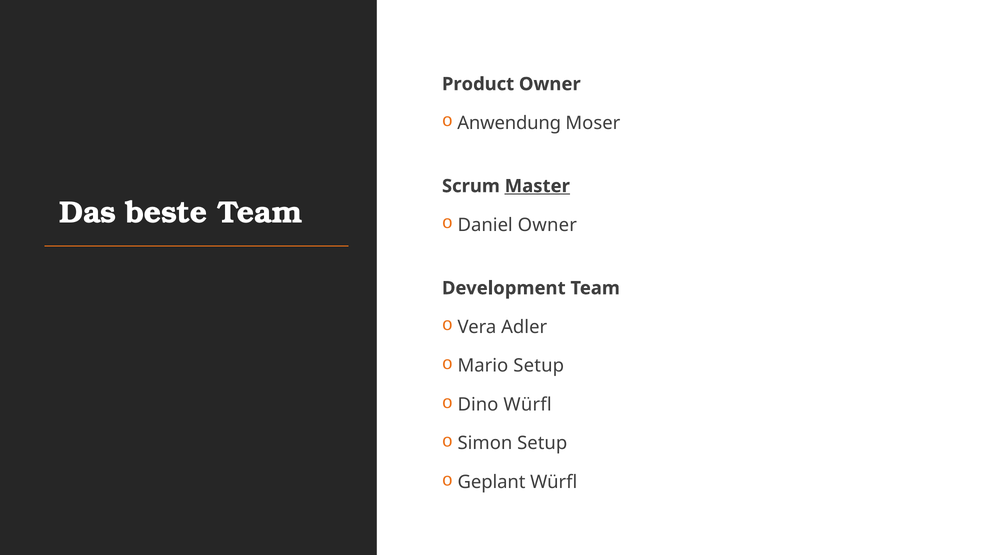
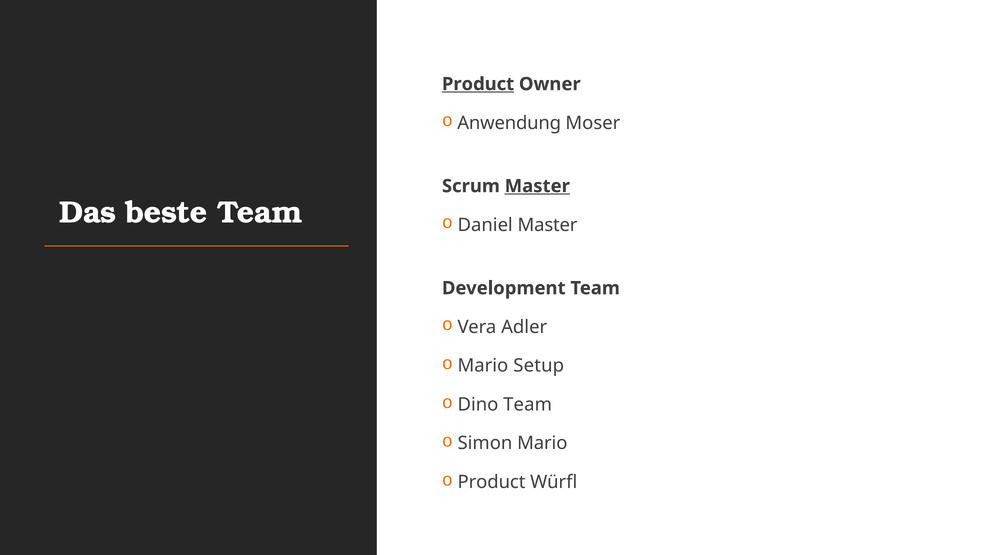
Product at (478, 84) underline: none -> present
Daniel Owner: Owner -> Master
Dino Würfl: Würfl -> Team
Simon Setup: Setup -> Mario
Geplant at (492, 482): Geplant -> Product
